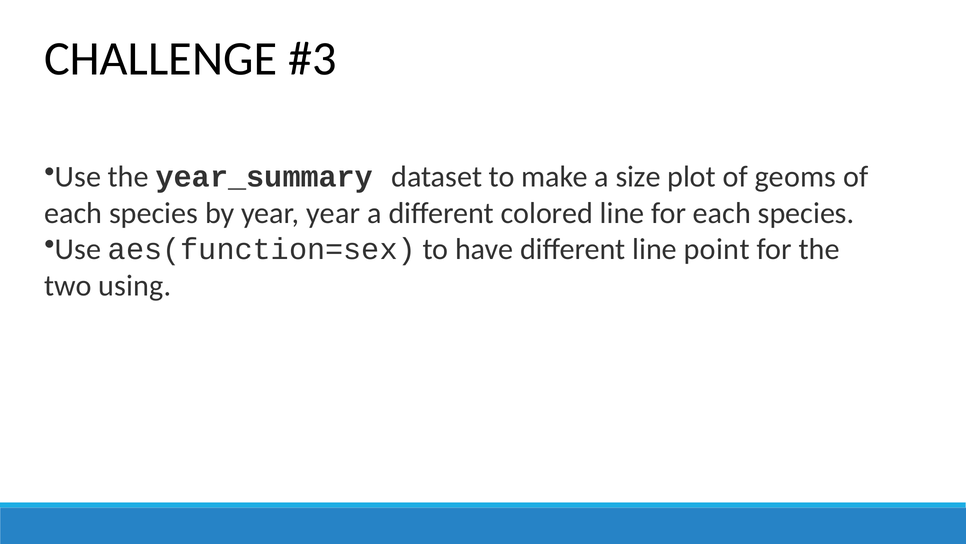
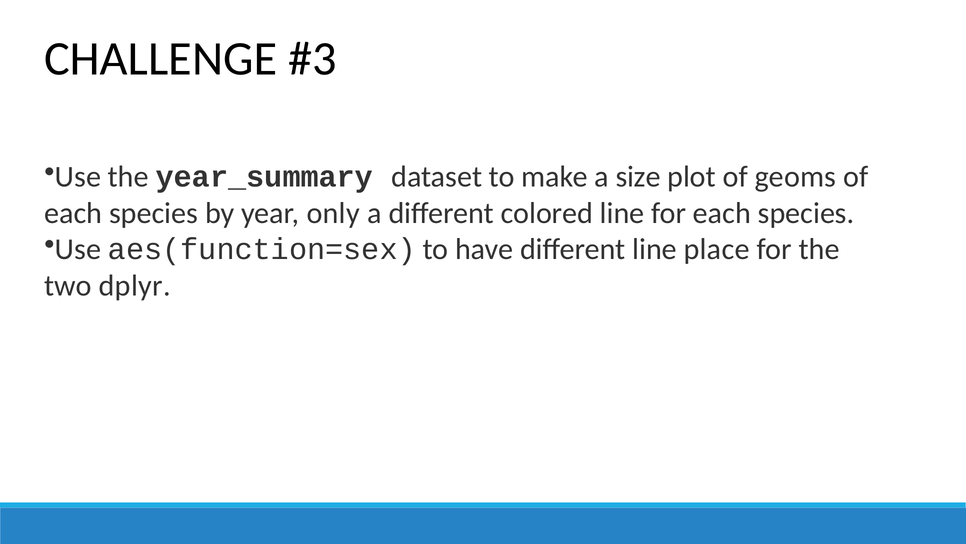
year year: year -> only
point: point -> place
using: using -> dplyr
